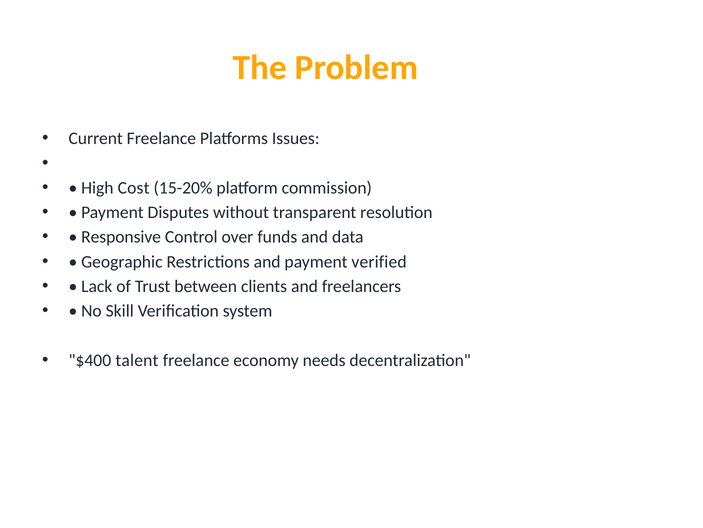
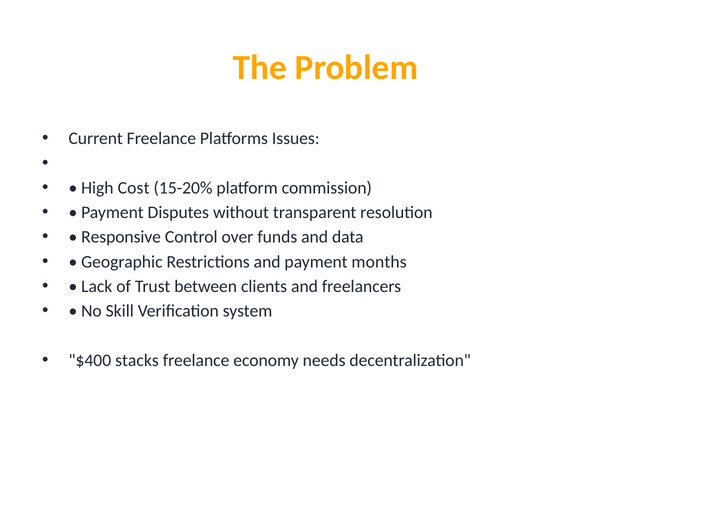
verified: verified -> months
talent: talent -> stacks
